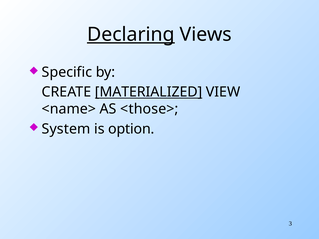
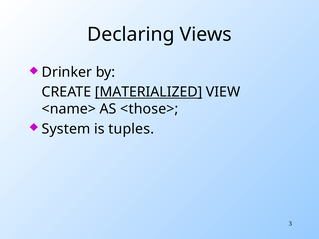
Declaring underline: present -> none
Specific: Specific -> Drinker
option: option -> tuples
